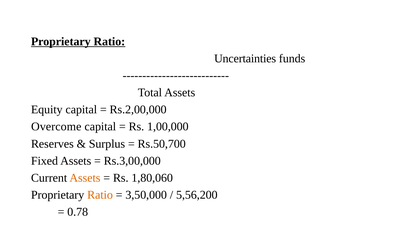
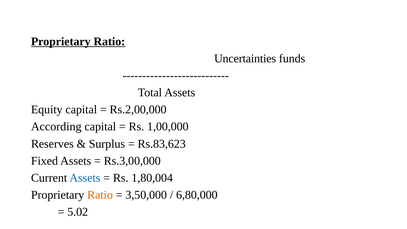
Overcome: Overcome -> According
Rs.50,700: Rs.50,700 -> Rs.83,623
Assets at (85, 178) colour: orange -> blue
1,80,060: 1,80,060 -> 1,80,004
5,56,200: 5,56,200 -> 6,80,000
0.78: 0.78 -> 5.02
